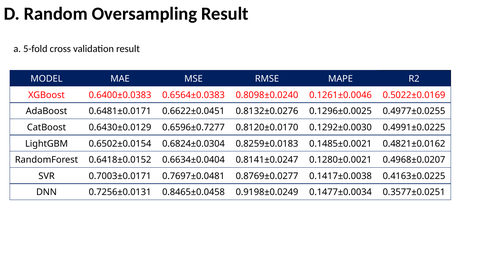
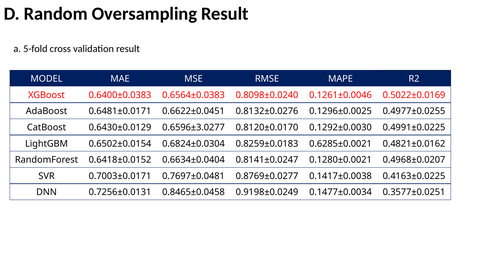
0.6596±0.7277: 0.6596±0.7277 -> 0.6596±3.0277
0.1485±0.0021: 0.1485±0.0021 -> 0.6285±0.0021
